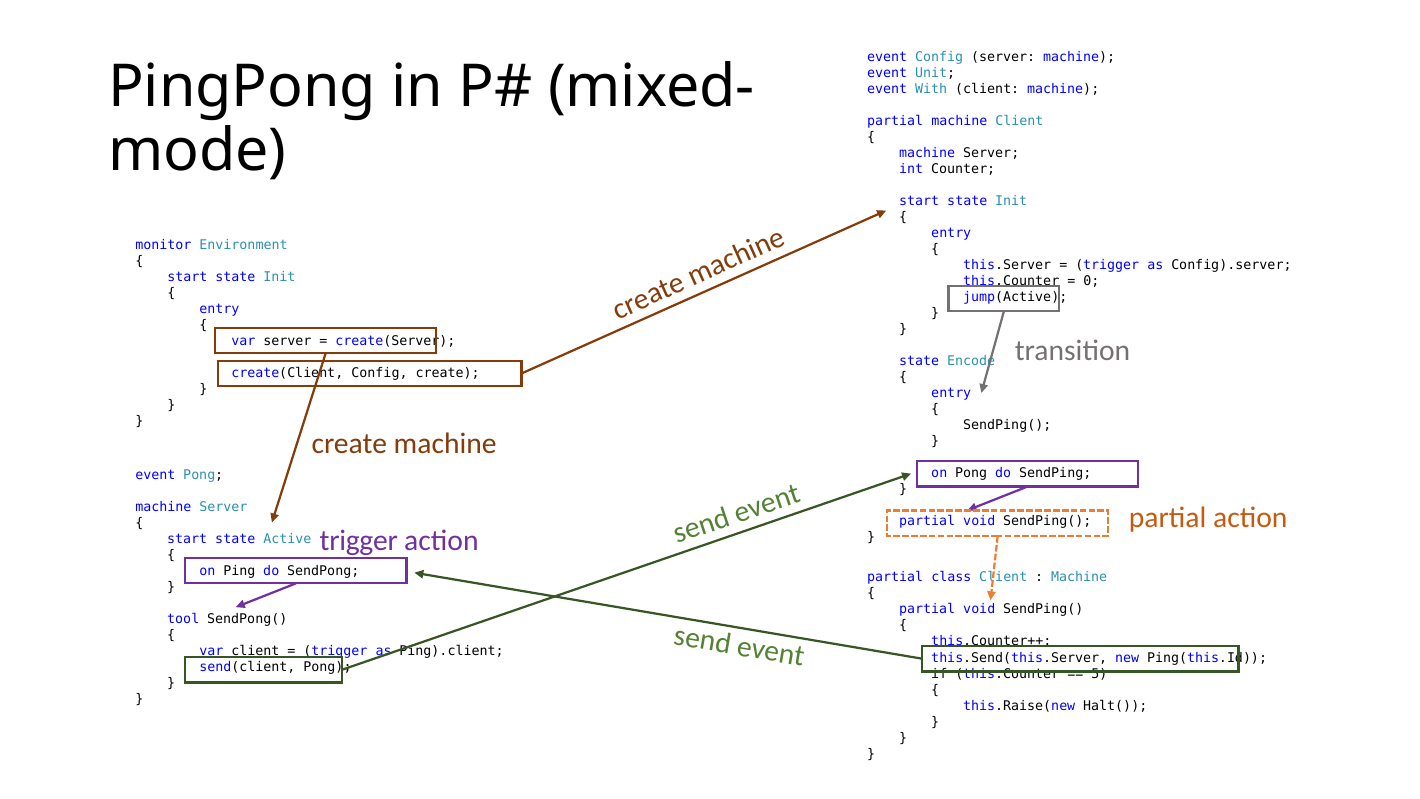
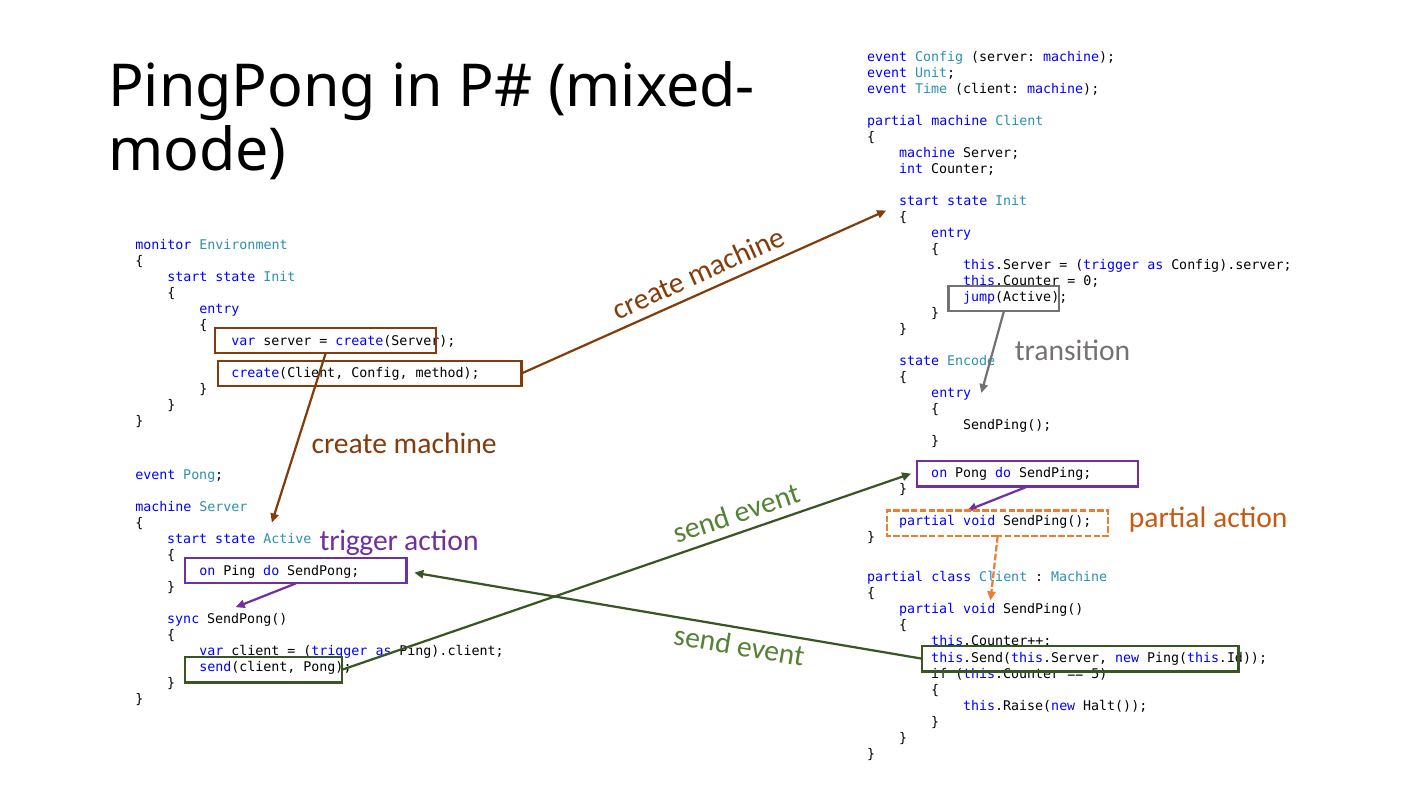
With: With -> Time
Config create: create -> method
tool: tool -> sync
